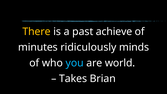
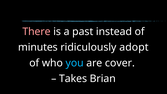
There colour: yellow -> pink
achieve: achieve -> instead
minds: minds -> adopt
world: world -> cover
